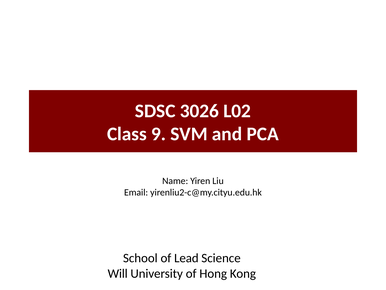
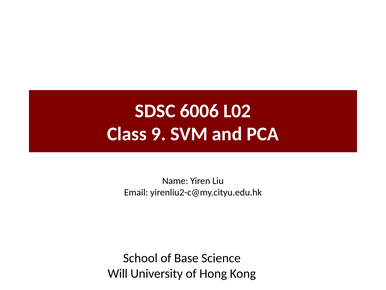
3026: 3026 -> 6006
Lead: Lead -> Base
